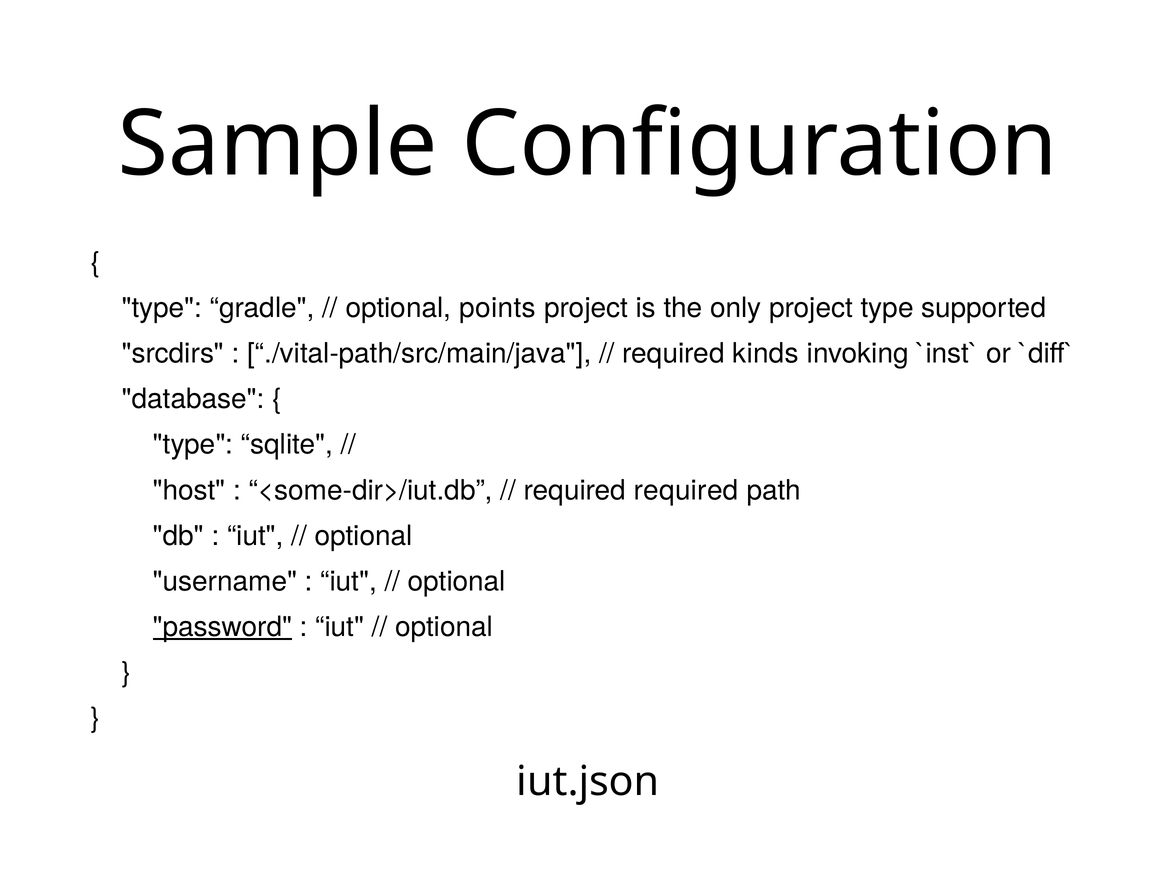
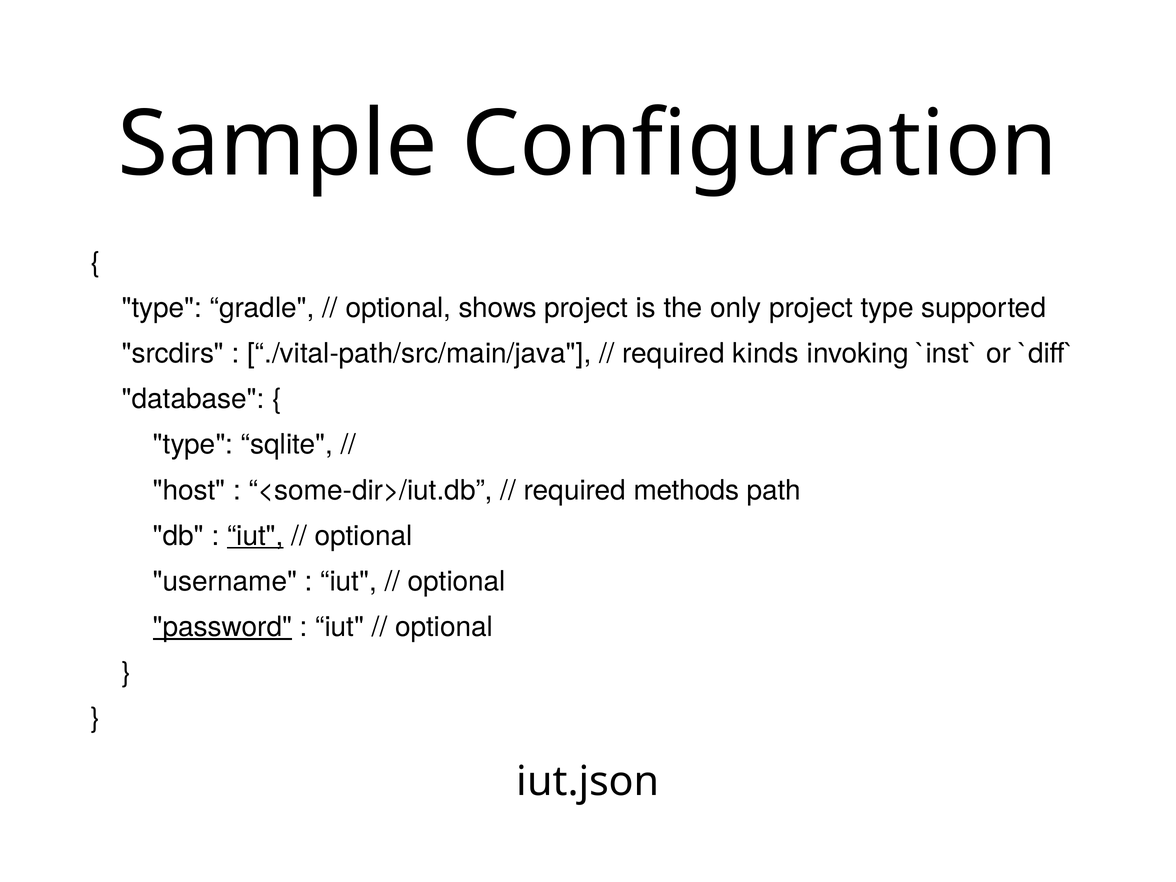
points: points -> shows
required required: required -> methods
iut at (255, 536) underline: none -> present
